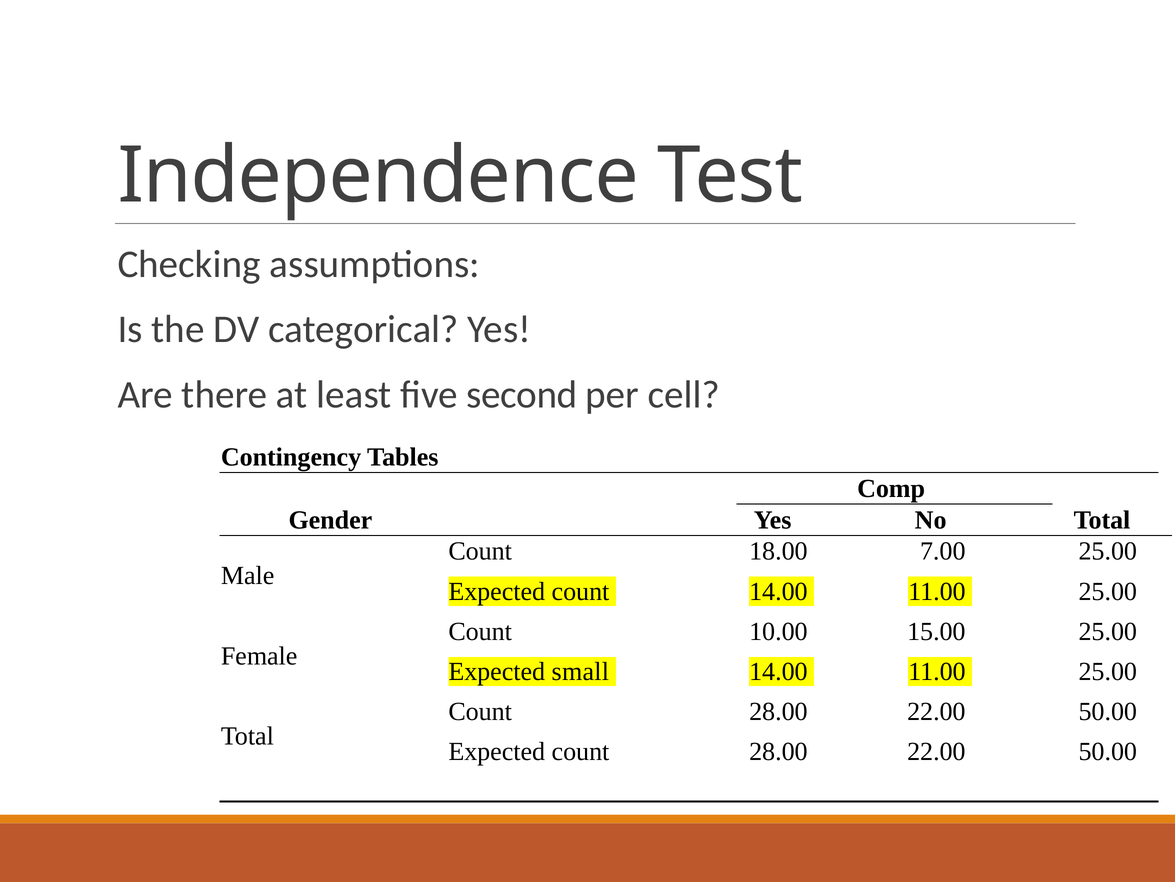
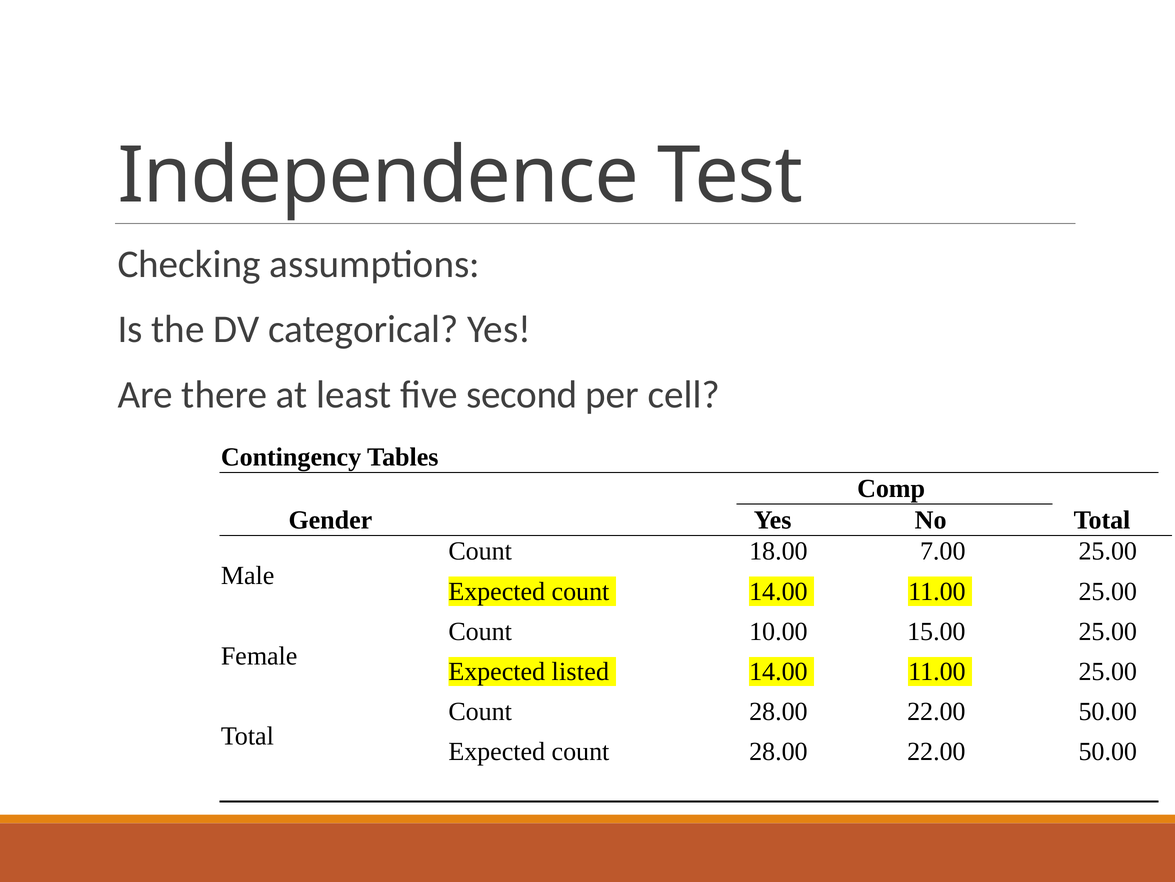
small: small -> listed
